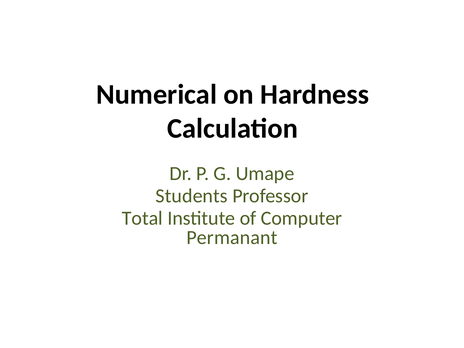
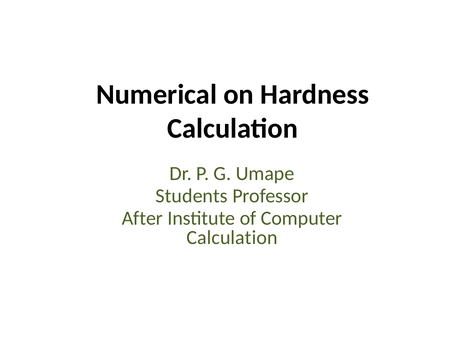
Total: Total -> After
Permanant at (232, 238): Permanant -> Calculation
